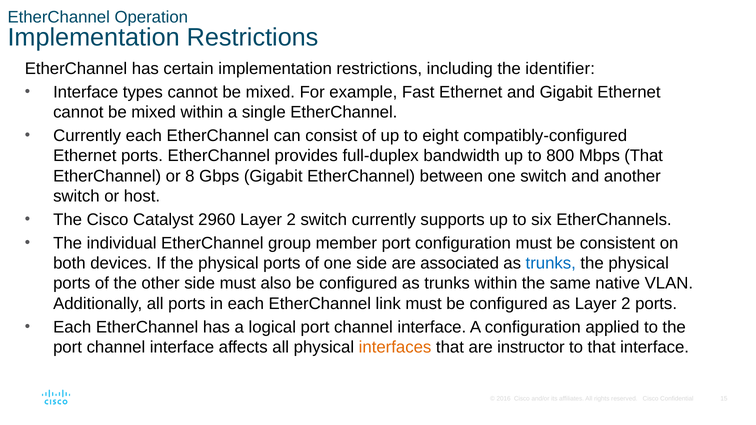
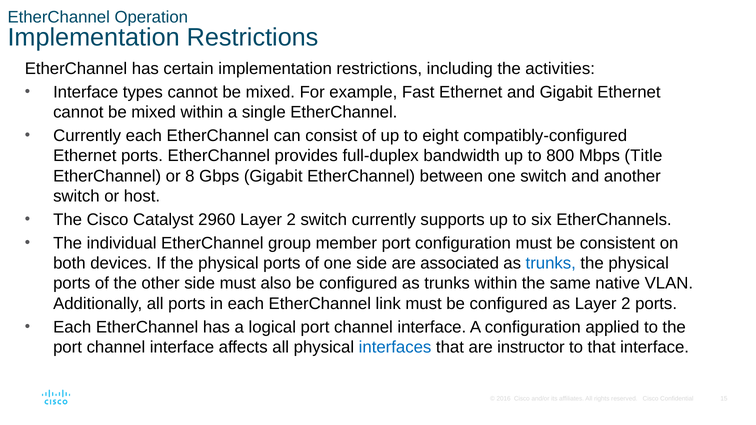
identifier: identifier -> activities
Mbps That: That -> Title
interfaces colour: orange -> blue
